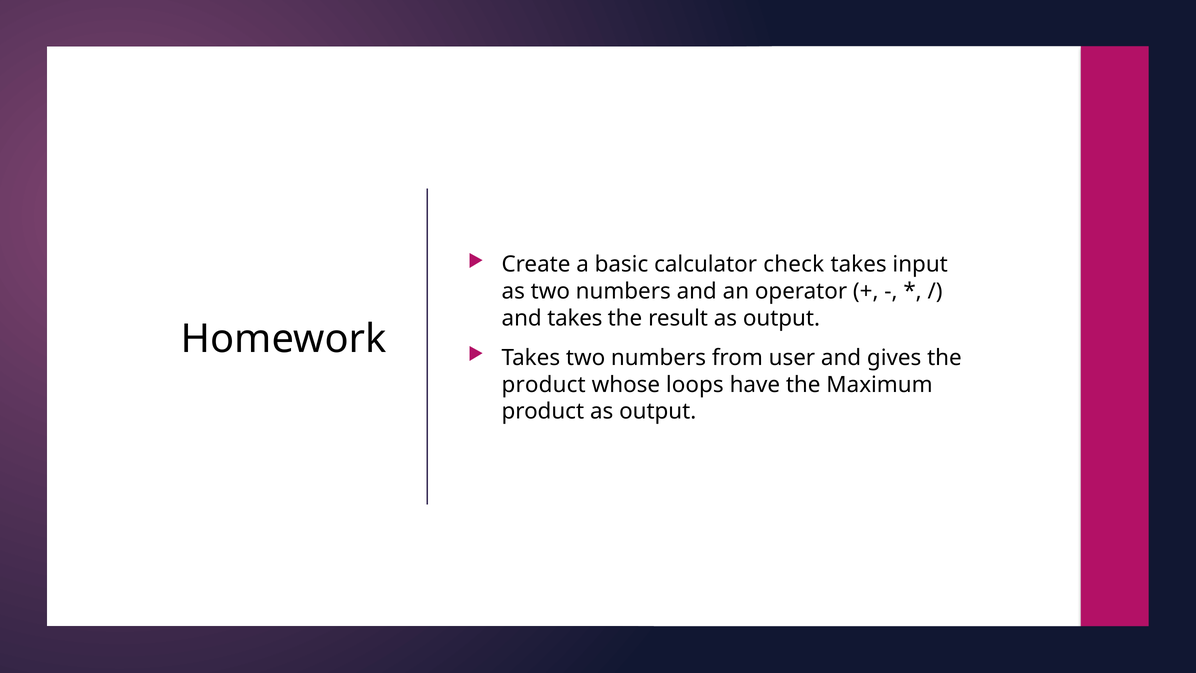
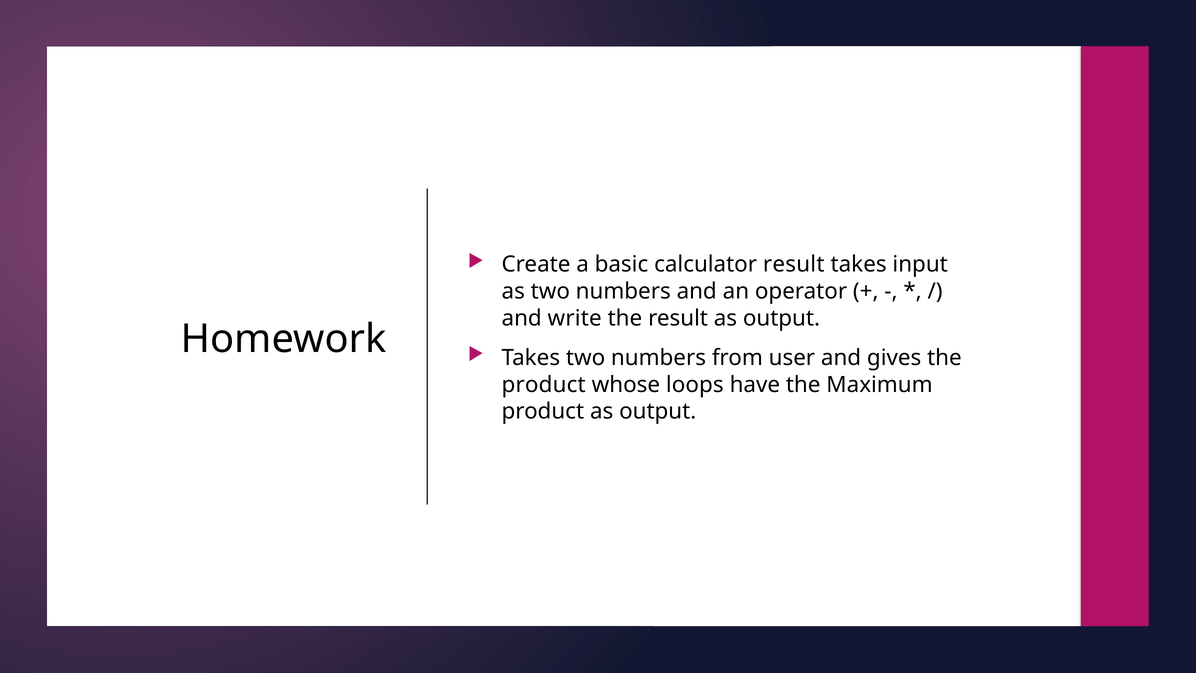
calculator check: check -> result
and takes: takes -> write
